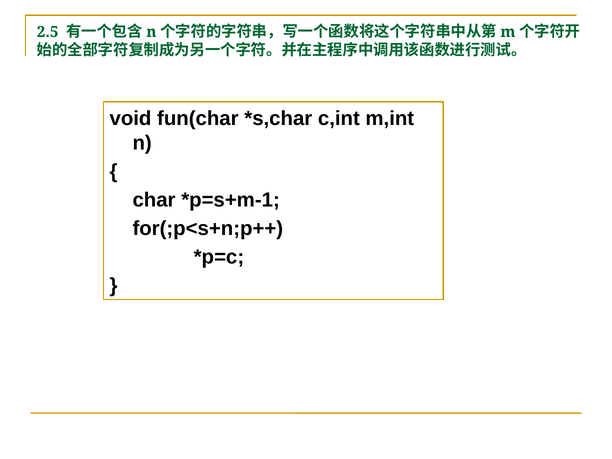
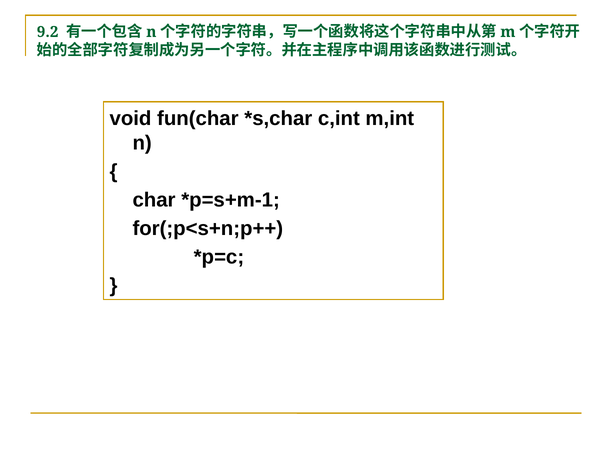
2.5: 2.5 -> 9.2
